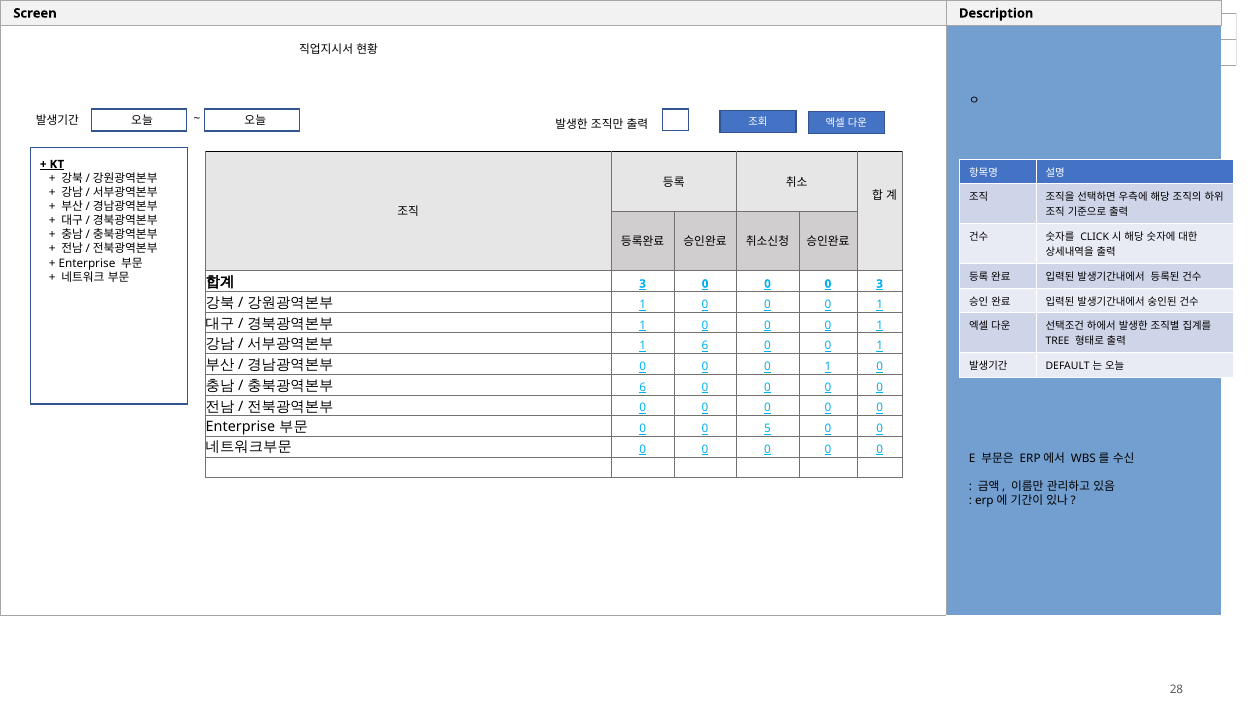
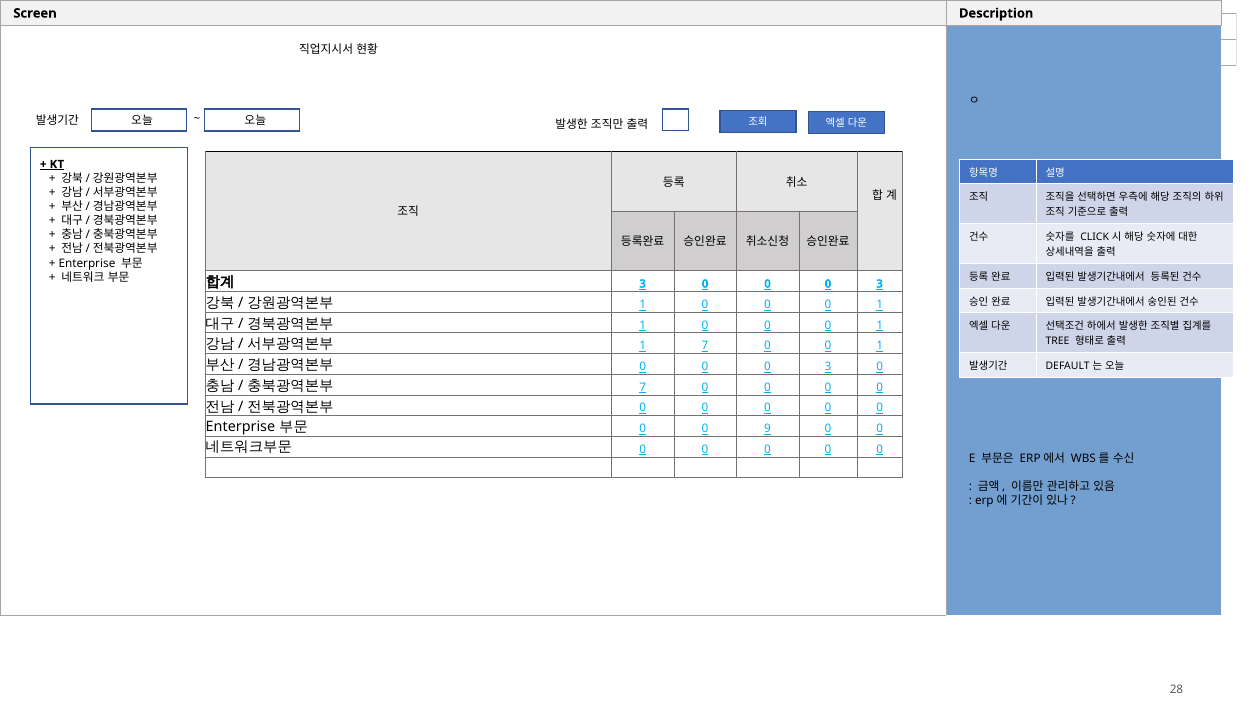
1 6: 6 -> 7
1 at (828, 366): 1 -> 3
6 at (643, 387): 6 -> 7
5: 5 -> 9
